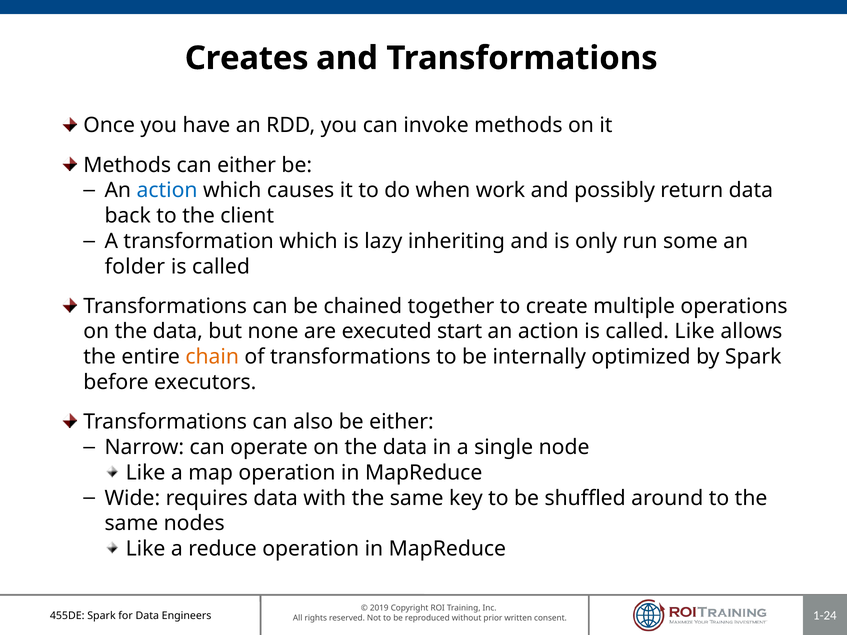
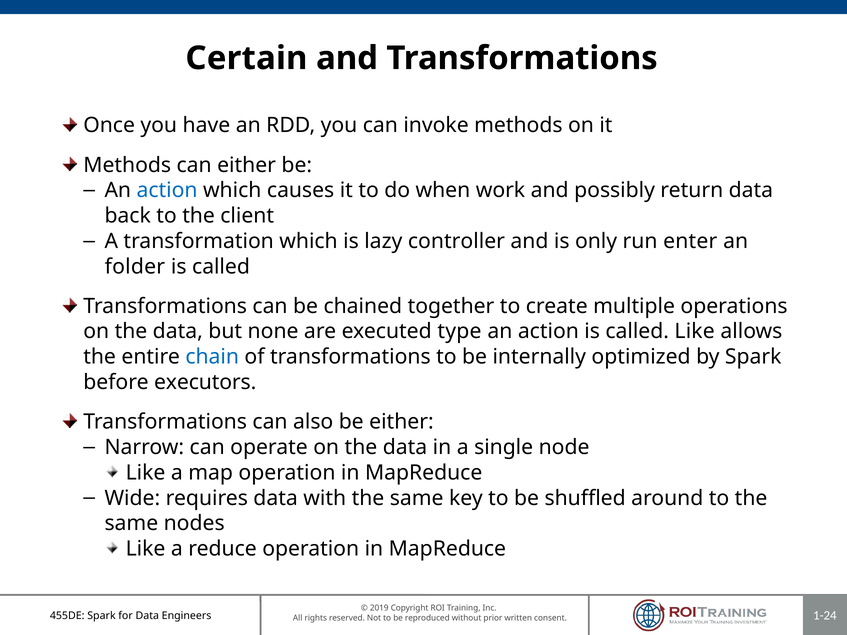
Creates: Creates -> Certain
inheriting: inheriting -> controller
some: some -> enter
start: start -> type
chain colour: orange -> blue
